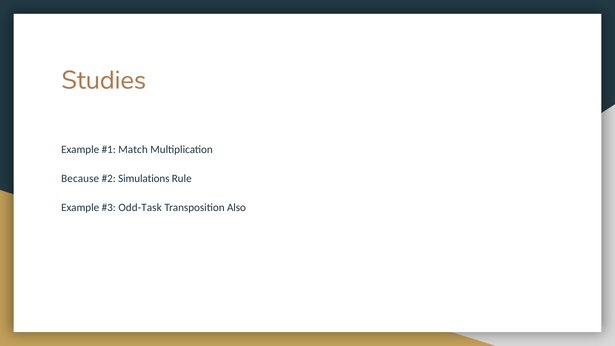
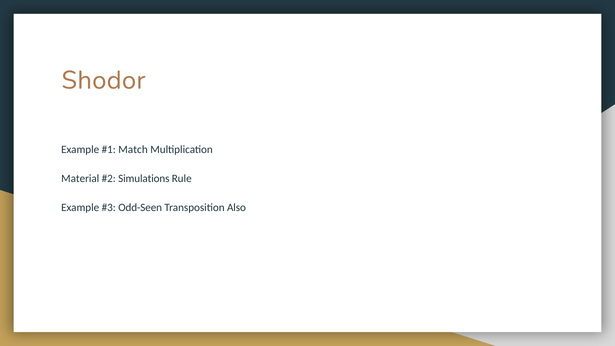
Studies: Studies -> Shodor
Because: Because -> Material
Odd-Task: Odd-Task -> Odd-Seen
